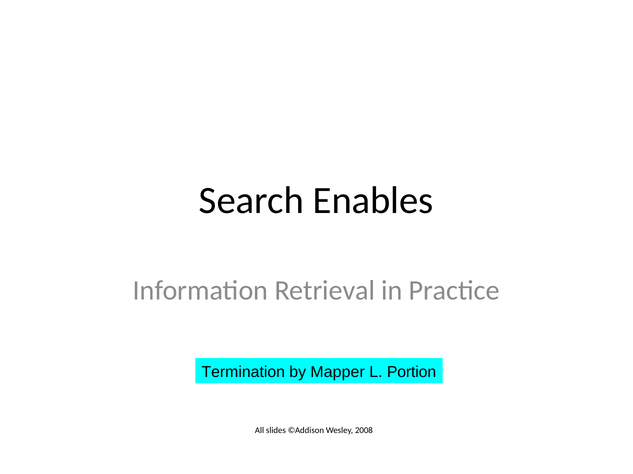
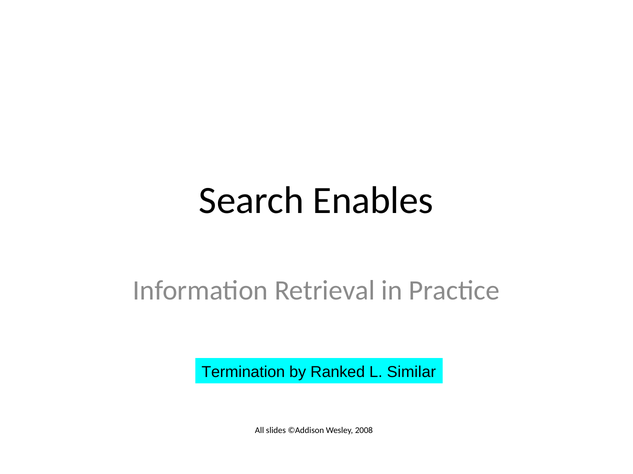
Mapper: Mapper -> Ranked
Portion: Portion -> Similar
